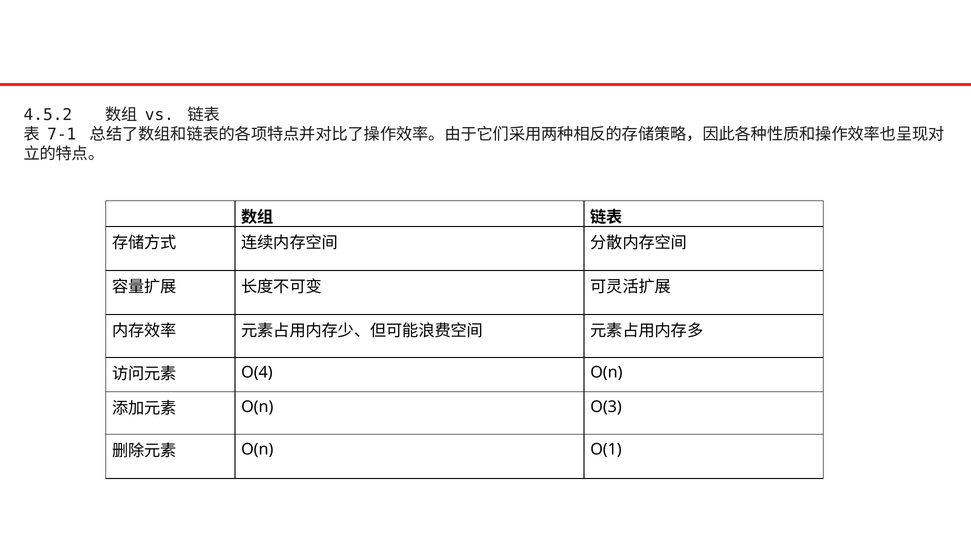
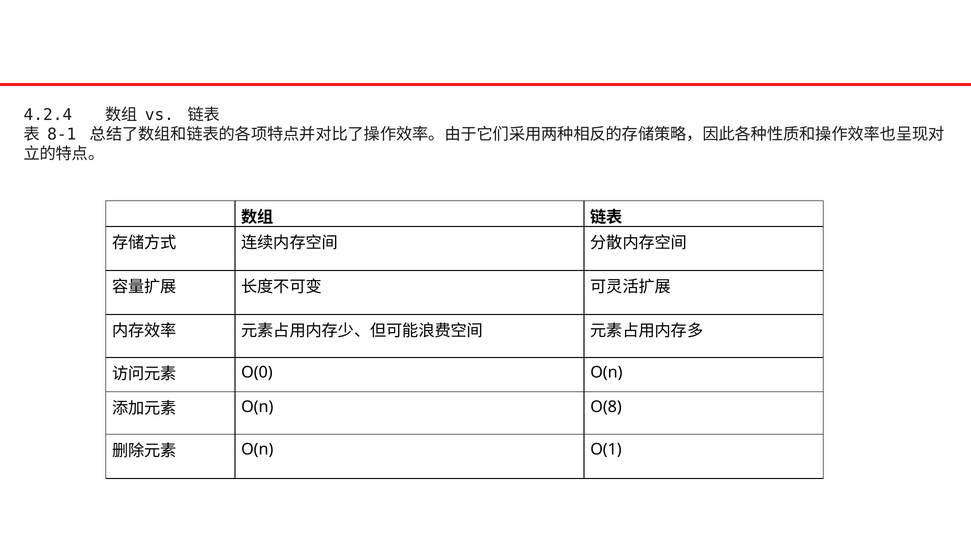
4.5.2: 4.5.2 -> 4.2.4
7-1: 7-1 -> 8-1
O(4: O(4 -> O(0
O(3: O(3 -> O(8
